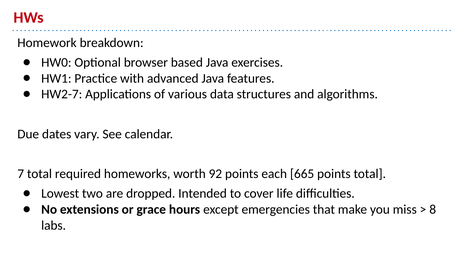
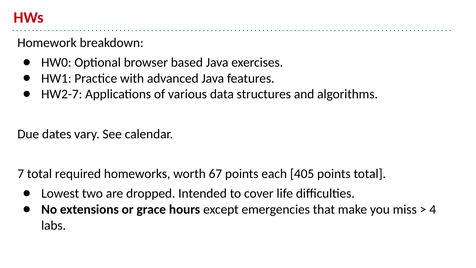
92: 92 -> 67
665: 665 -> 405
8: 8 -> 4
